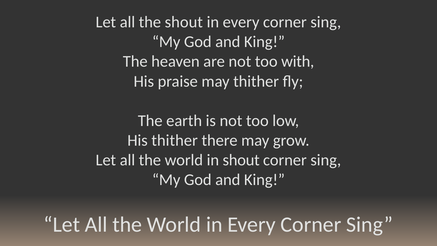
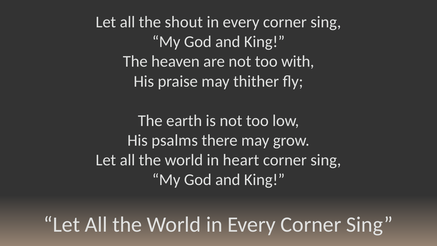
His thither: thither -> psalms
in shout: shout -> heart
